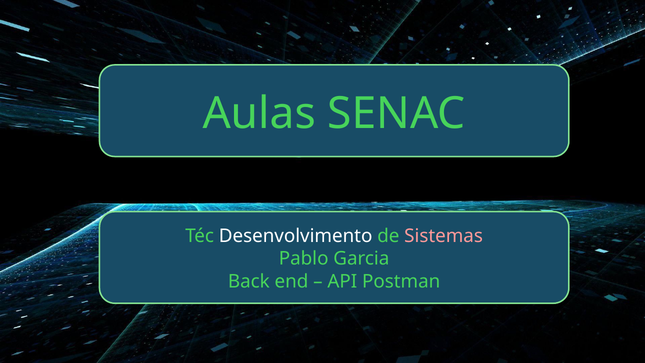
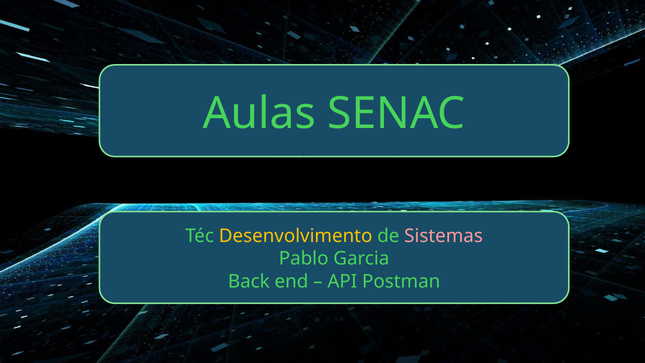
Desenvolvimento colour: white -> yellow
